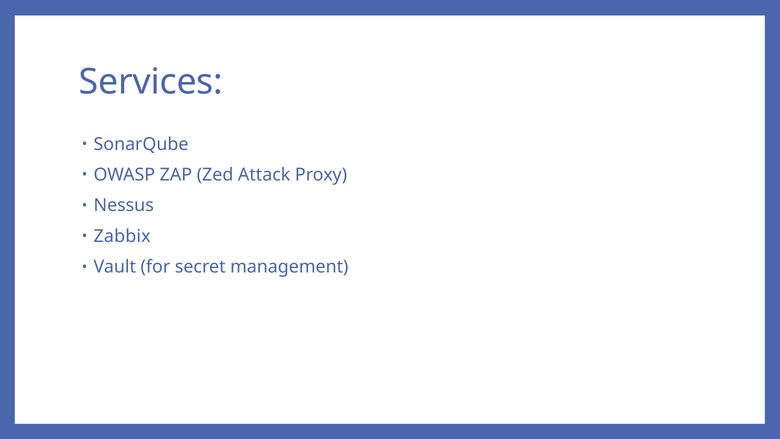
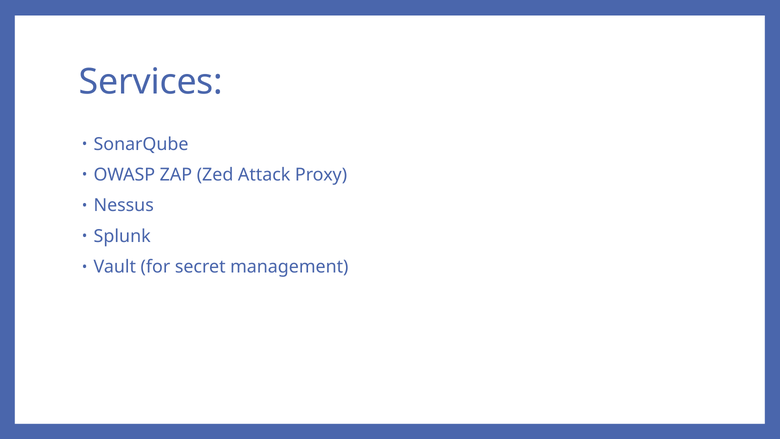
Zabbix: Zabbix -> Splunk
